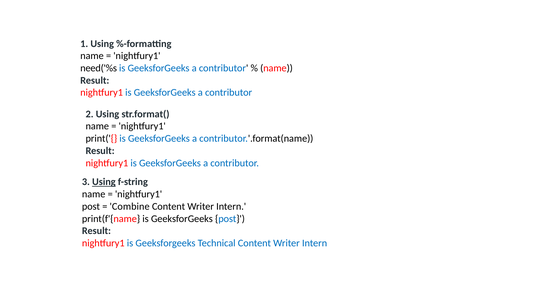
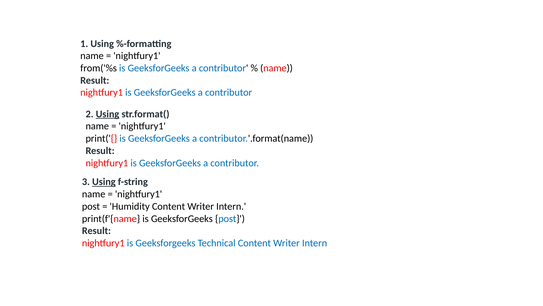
need('%s: need('%s -> from('%s
Using at (107, 114) underline: none -> present
Combine: Combine -> Humidity
